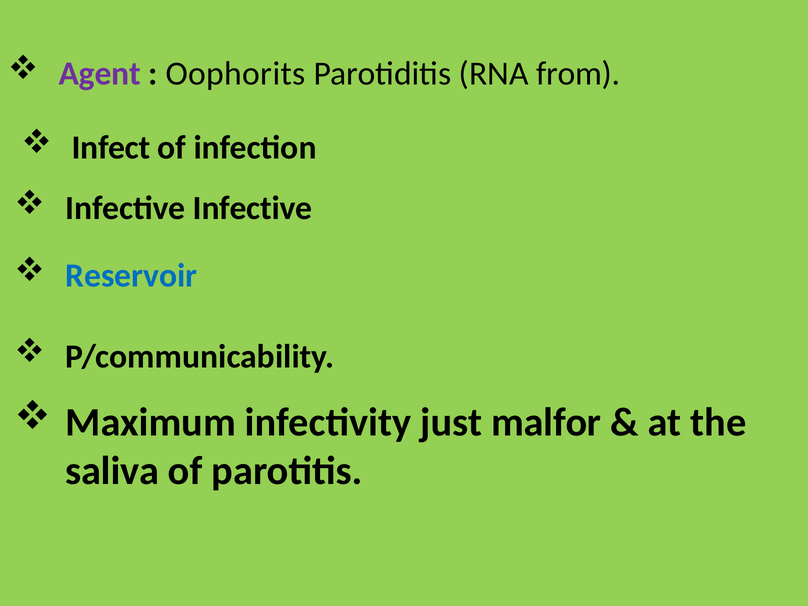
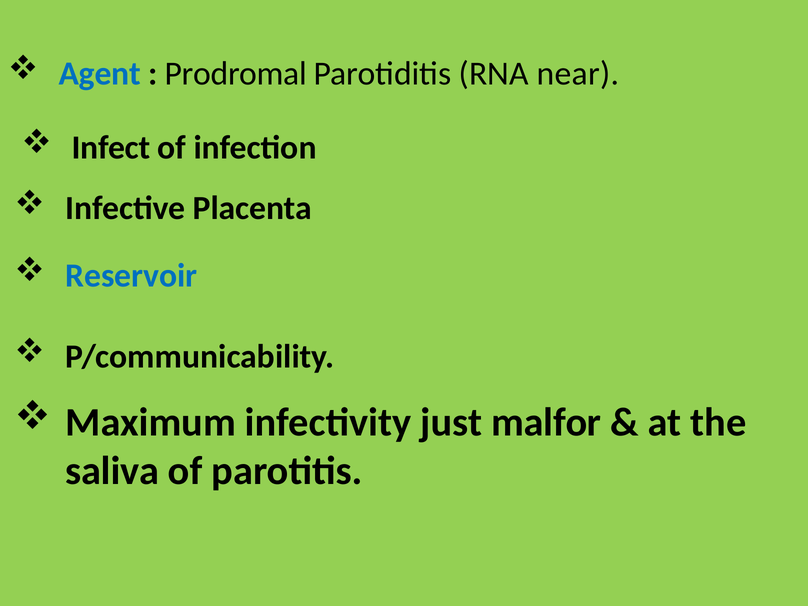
Agent colour: purple -> blue
Oophorits: Oophorits -> Prodromal
from: from -> near
Infective Infective: Infective -> Placenta
